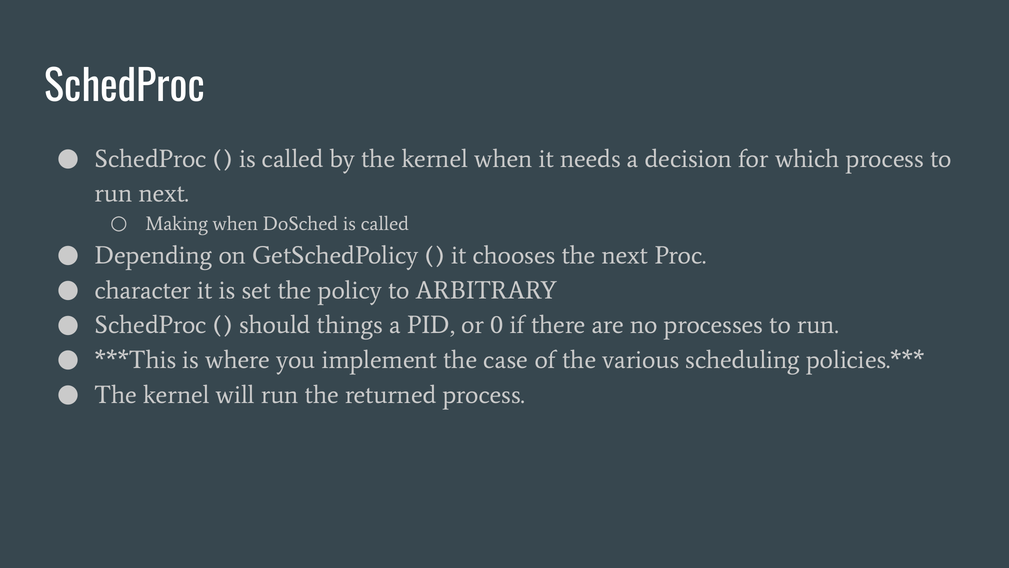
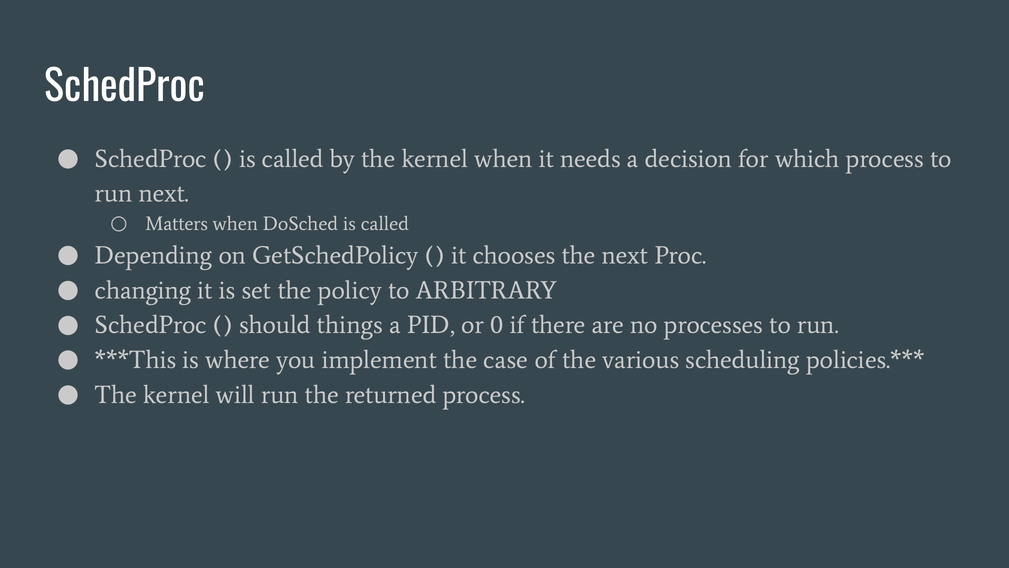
Making: Making -> Matters
character: character -> changing
